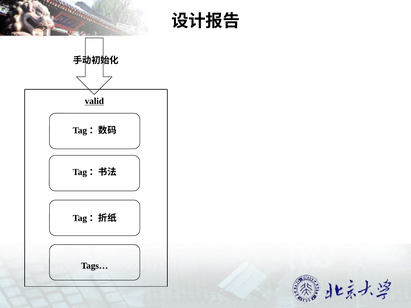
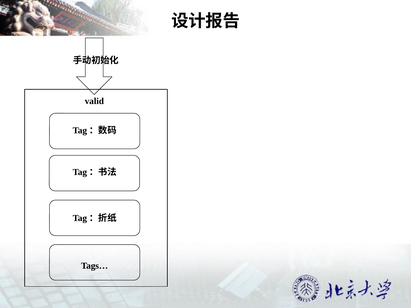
valid underline: present -> none
